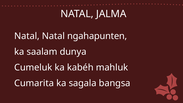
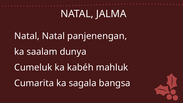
ngahapunten: ngahapunten -> panjenengan
